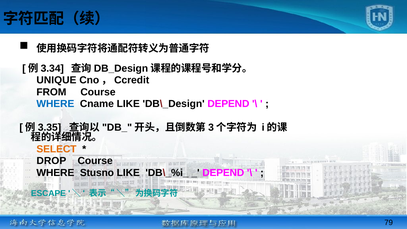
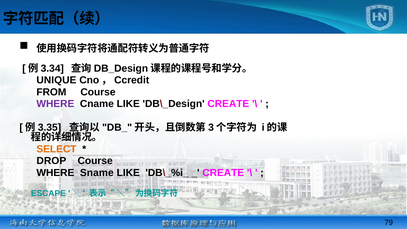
WHERE at (55, 104) colour: blue -> purple
DB\_Design DEPEND: DEPEND -> CREATE
Stusno: Stusno -> Sname
DEPEND at (223, 173): DEPEND -> CREATE
